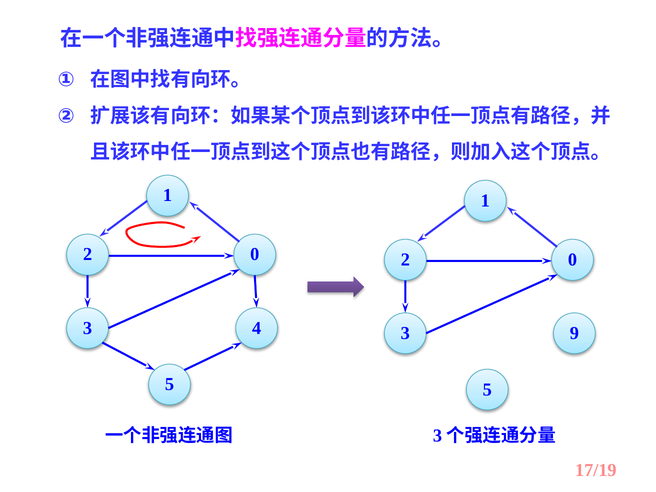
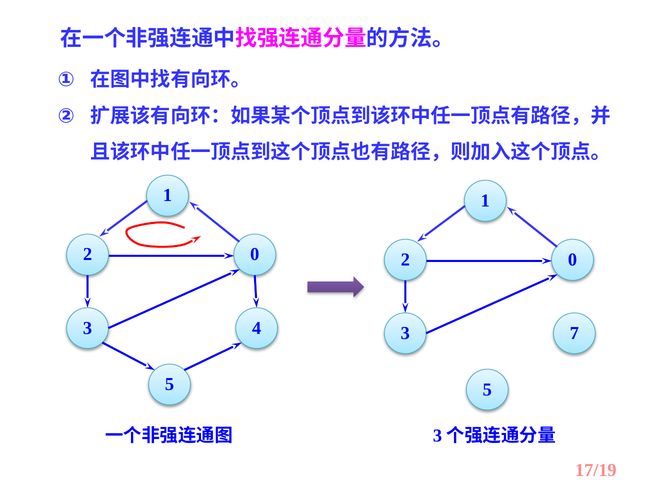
9: 9 -> 7
